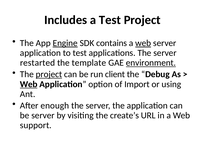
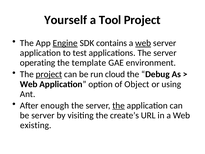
Includes: Includes -> Yourself
a Test: Test -> Tool
restarted: restarted -> operating
environment underline: present -> none
client: client -> cloud
Web at (29, 84) underline: present -> none
Import: Import -> Object
the at (119, 105) underline: none -> present
support: support -> existing
